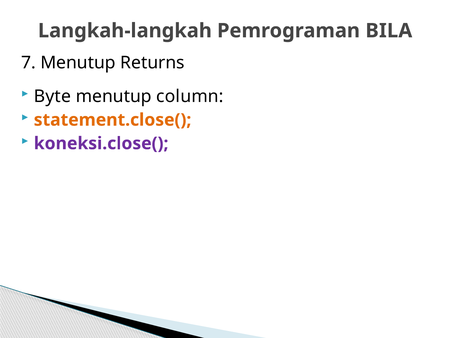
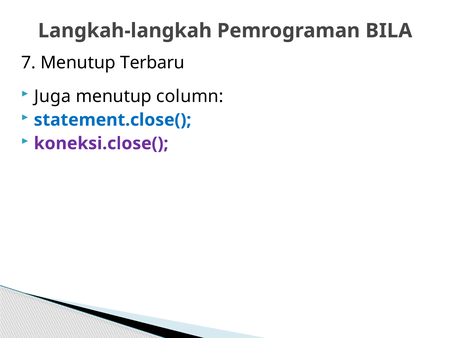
Returns: Returns -> Terbaru
Byte: Byte -> Juga
statement.close( colour: orange -> blue
